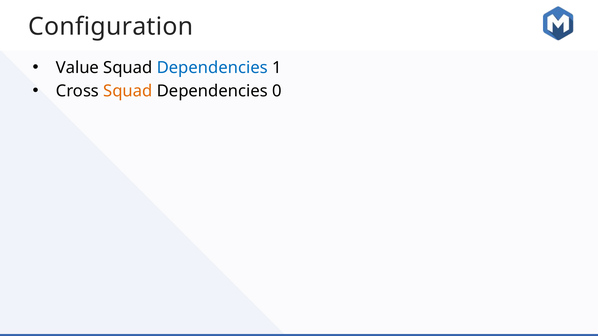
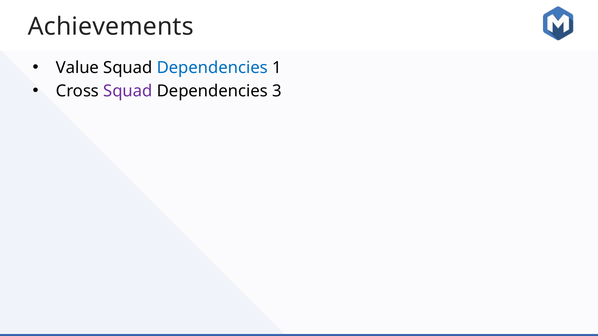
Configuration: Configuration -> Achievements
Squad at (128, 91) colour: orange -> purple
0: 0 -> 3
